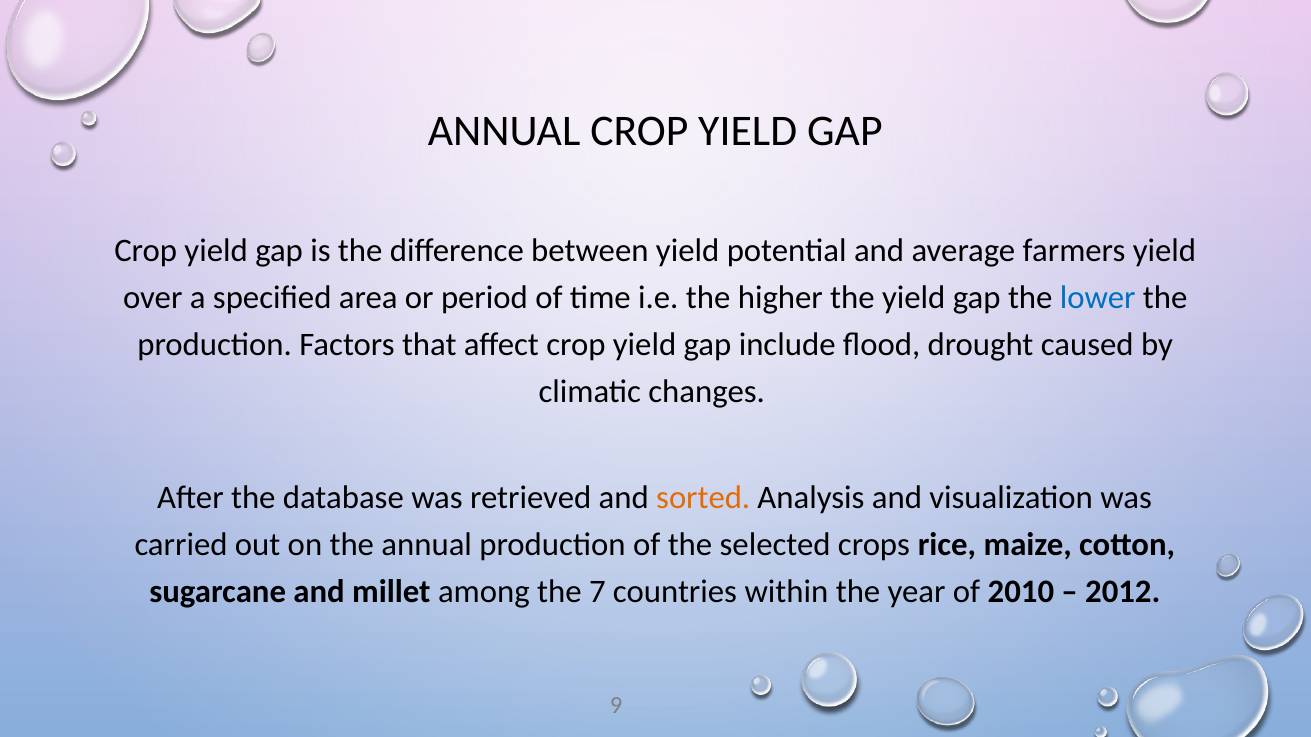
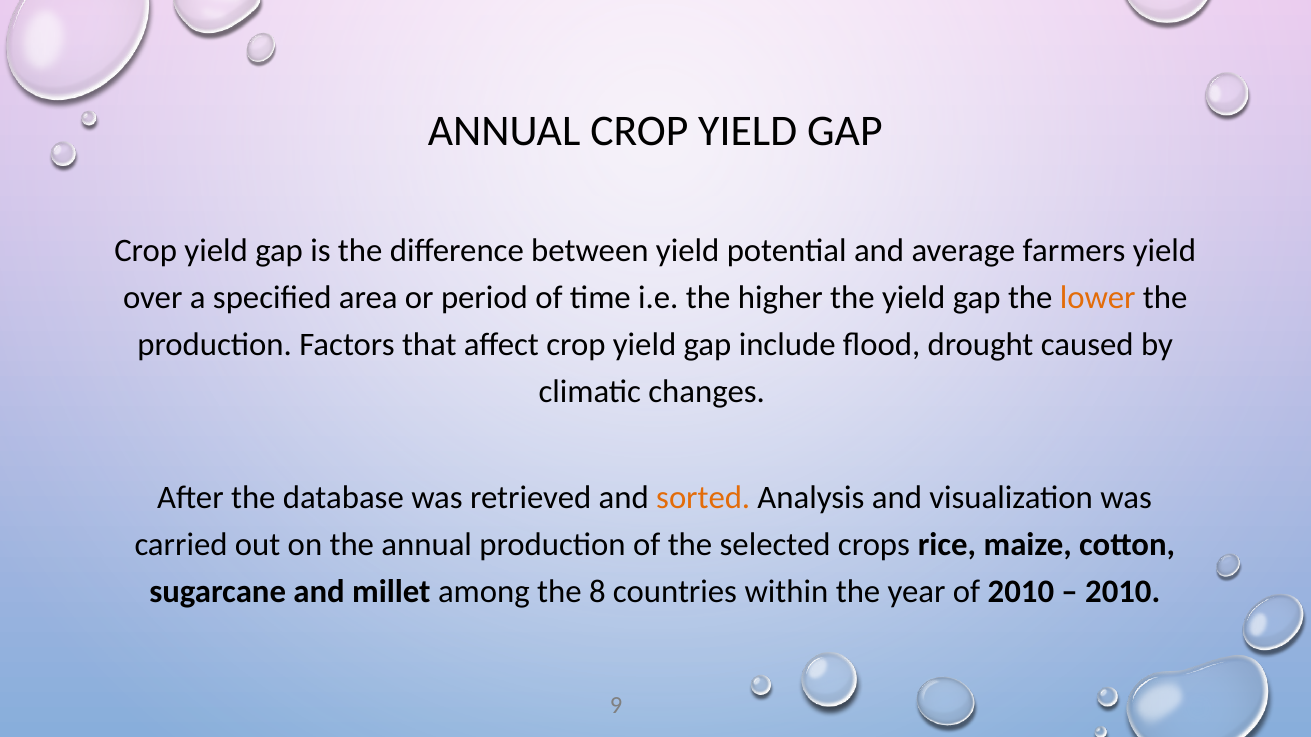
lower colour: blue -> orange
7: 7 -> 8
2012 at (1123, 593): 2012 -> 2010
